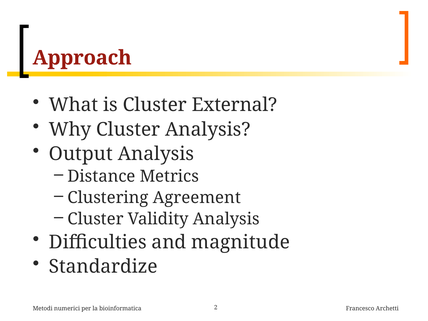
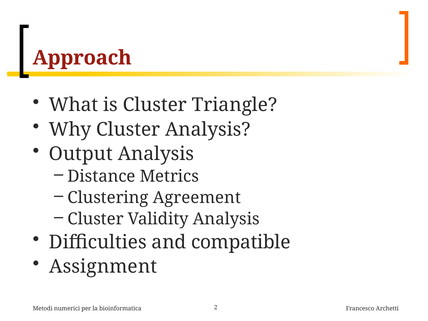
External: External -> Triangle
magnitude: magnitude -> compatible
Standardize: Standardize -> Assignment
